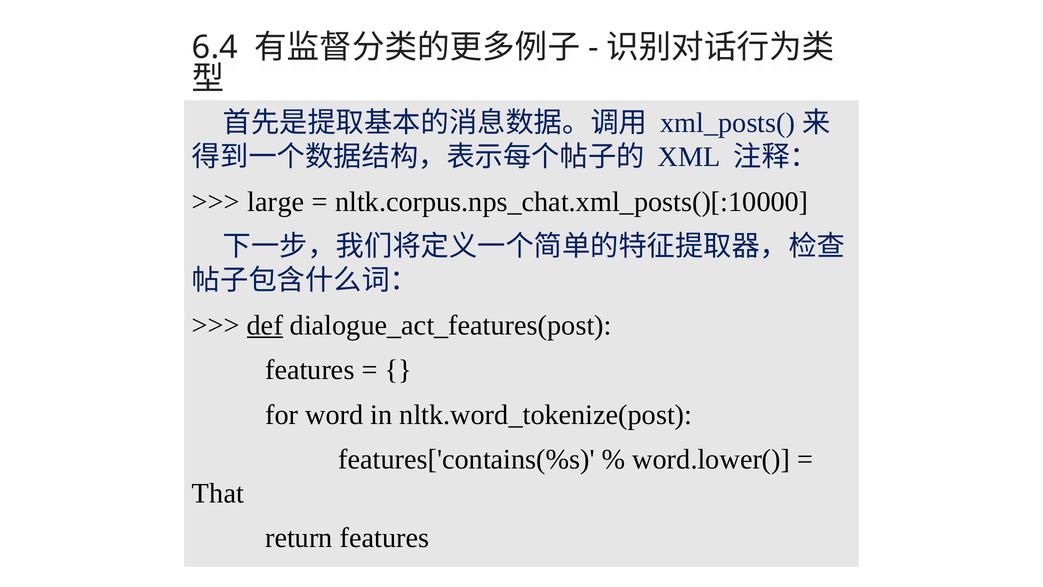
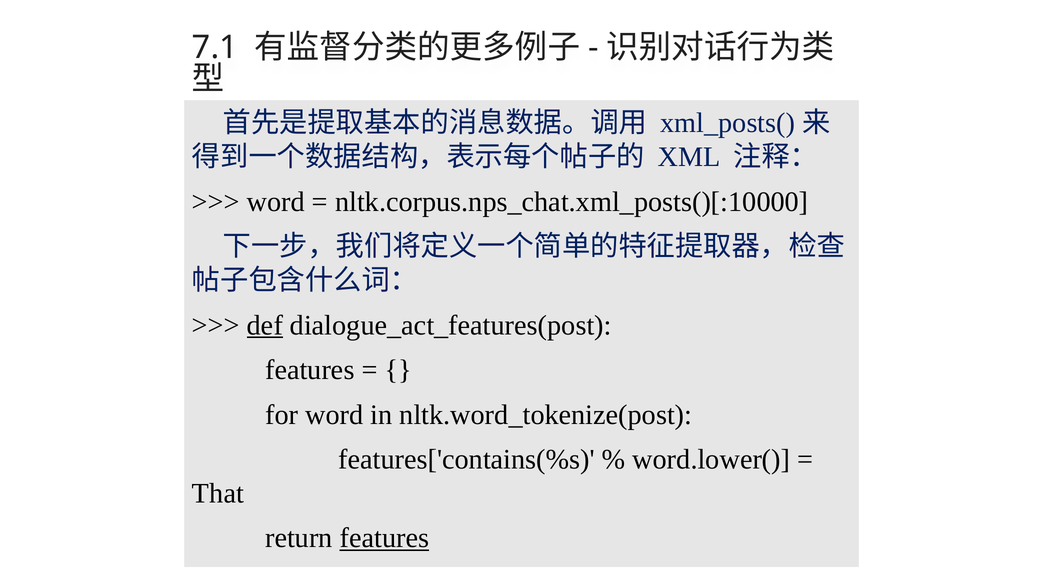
6.4: 6.4 -> 7.1
large at (276, 202): large -> word
features at (384, 538) underline: none -> present
